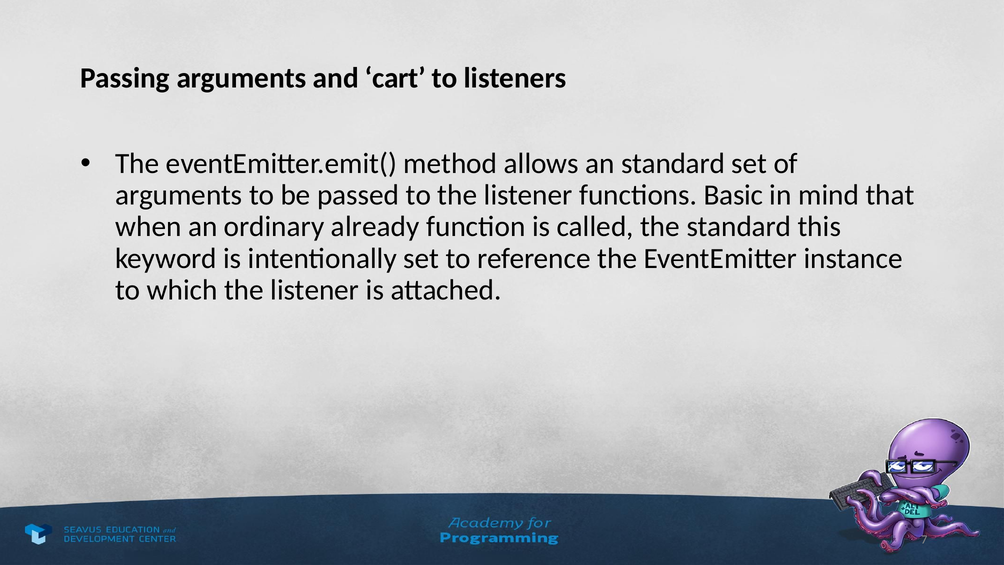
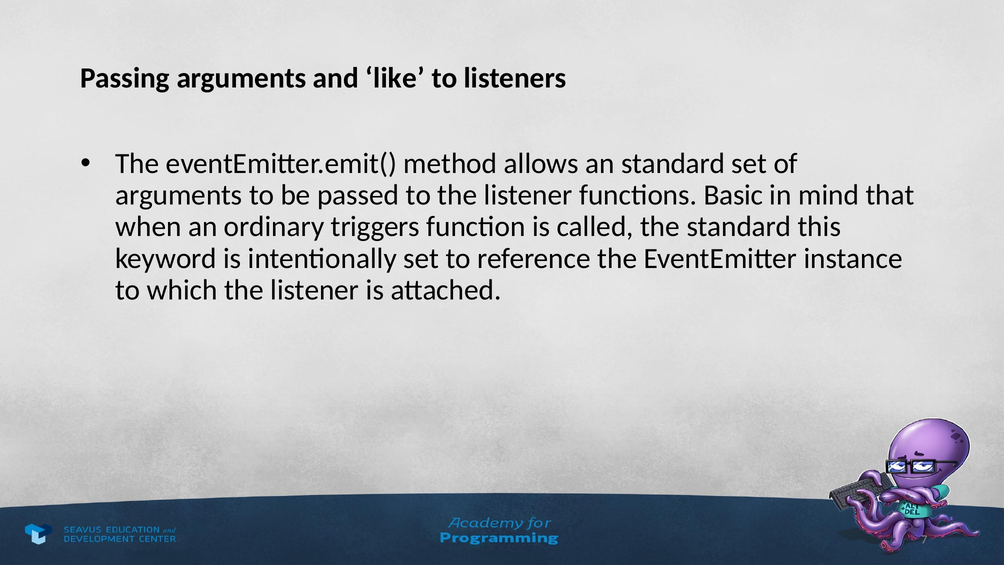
cart: cart -> like
already: already -> triggers
